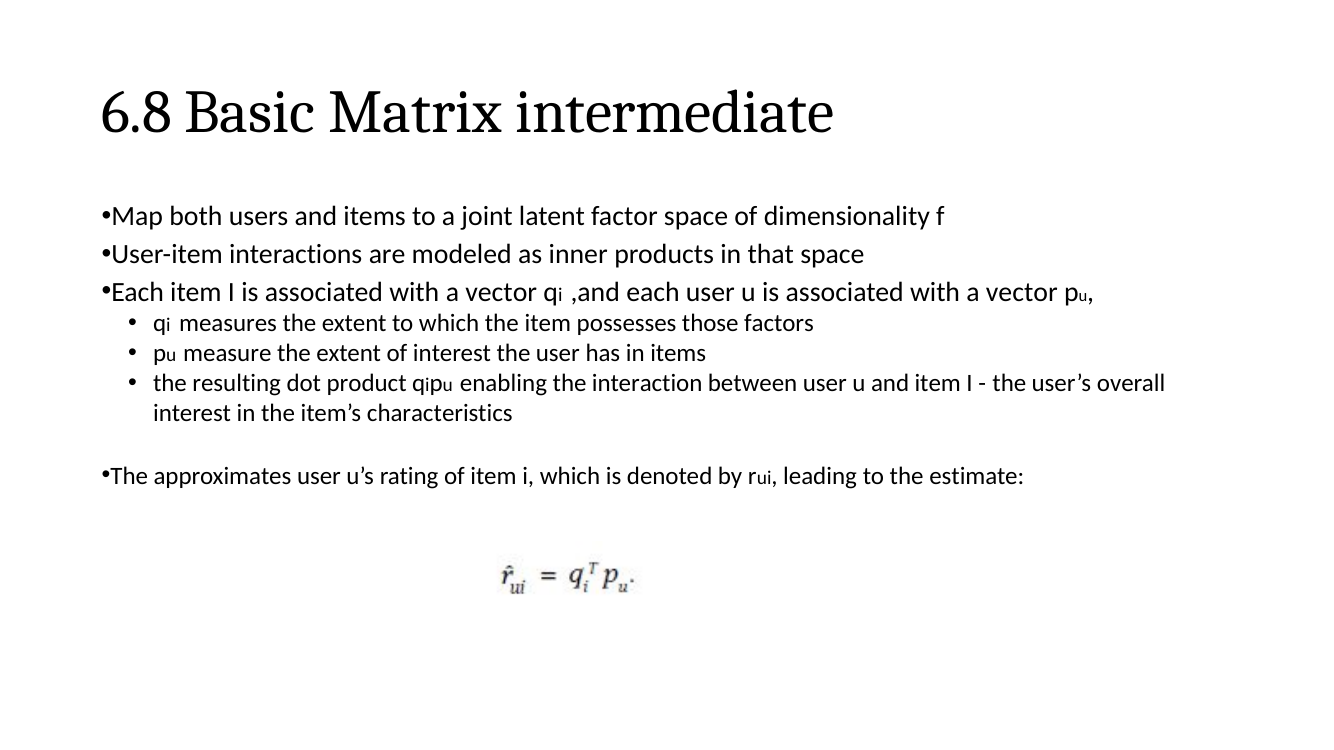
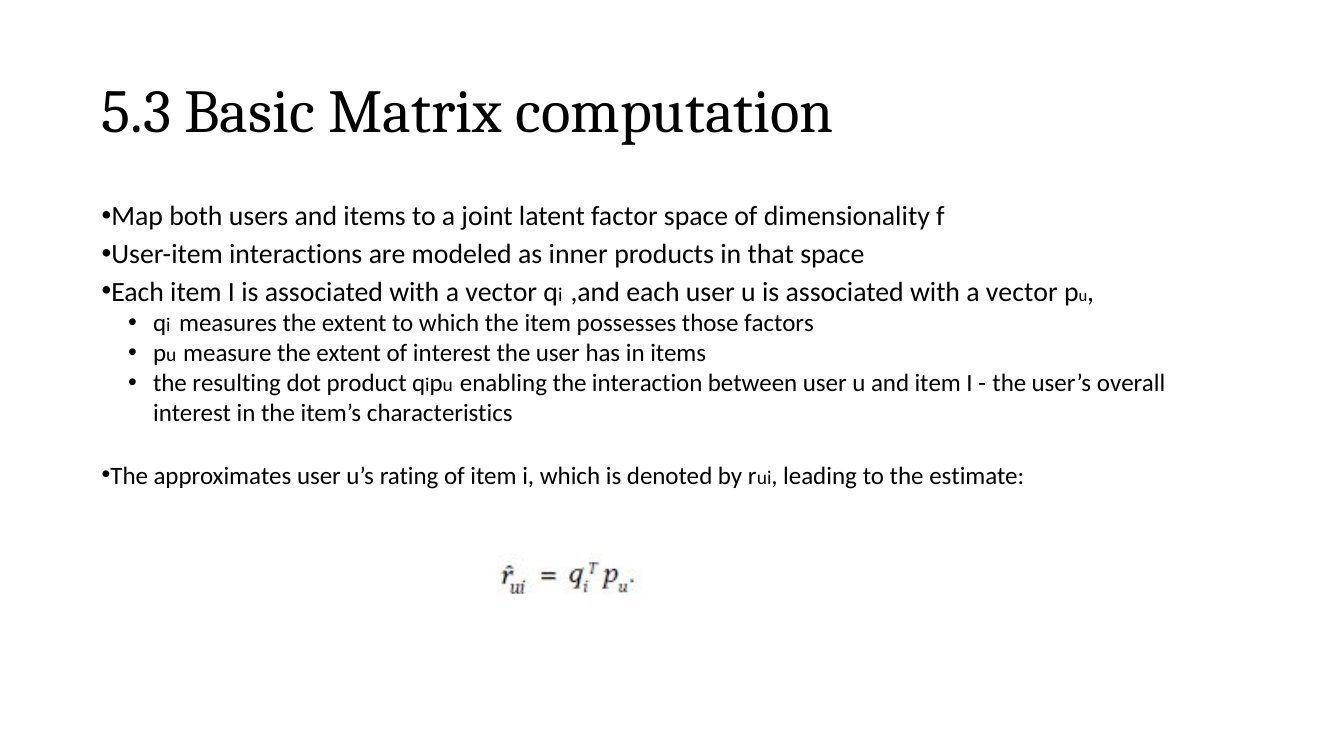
6.8: 6.8 -> 5.3
intermediate: intermediate -> computation
